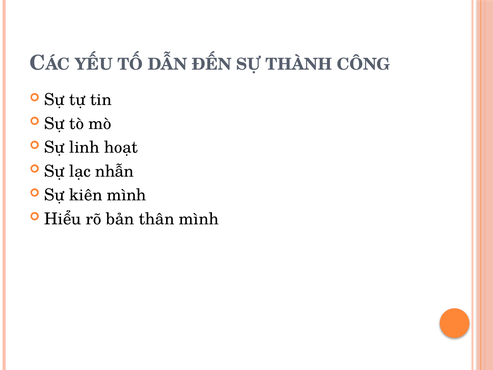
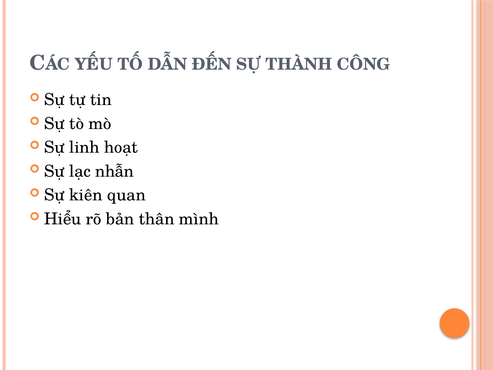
kiên mình: mình -> quan
